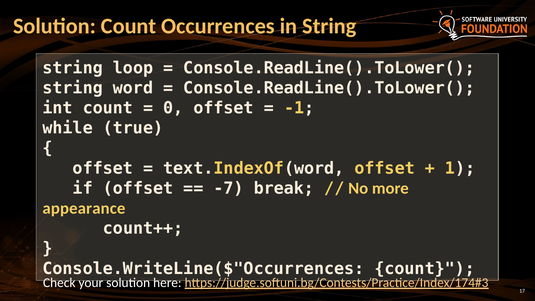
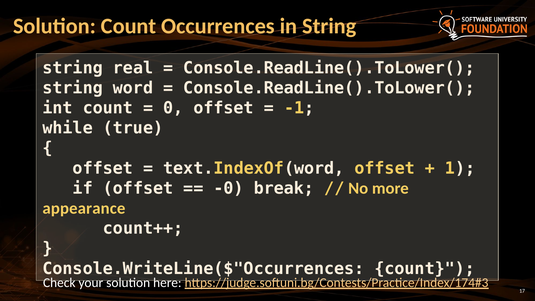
loop: loop -> real
-7: -7 -> -0
